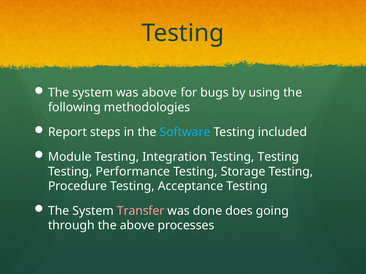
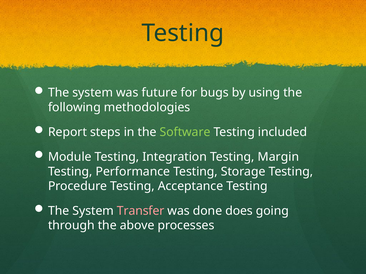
was above: above -> future
Software colour: light blue -> light green
Integration Testing Testing: Testing -> Margin
